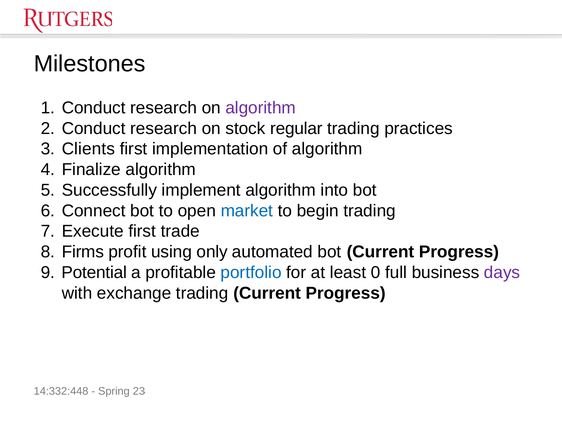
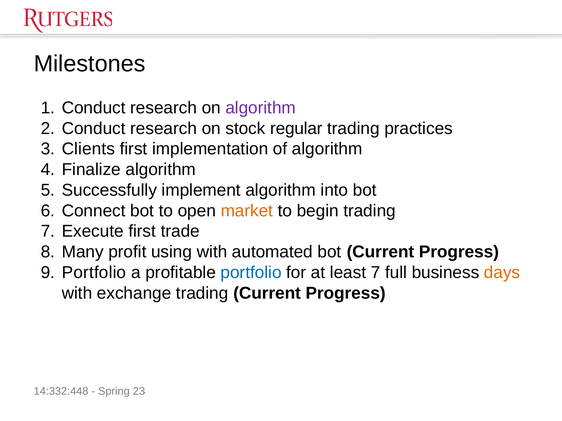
market colour: blue -> orange
Firms: Firms -> Many
using only: only -> with
Potential at (94, 273): Potential -> Portfolio
least 0: 0 -> 7
days colour: purple -> orange
